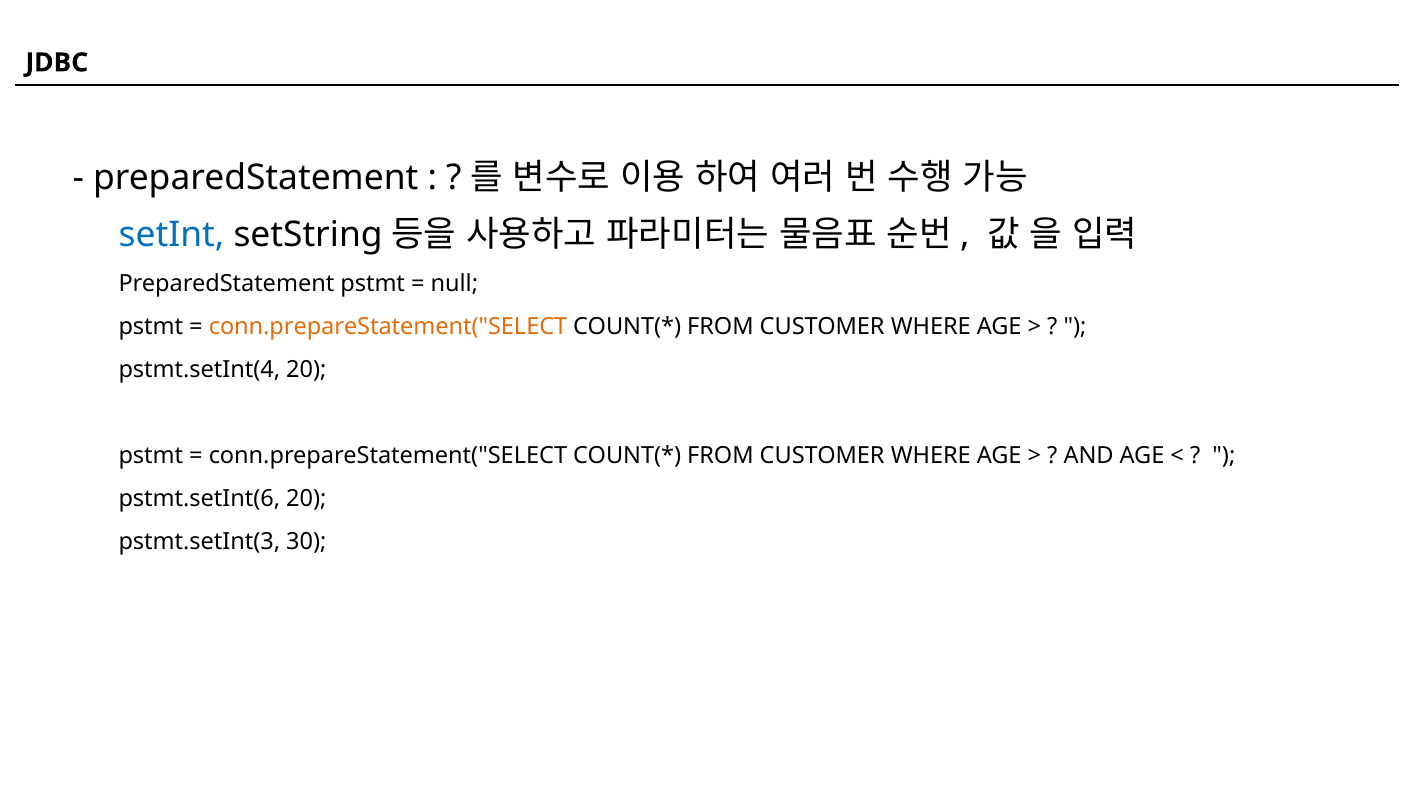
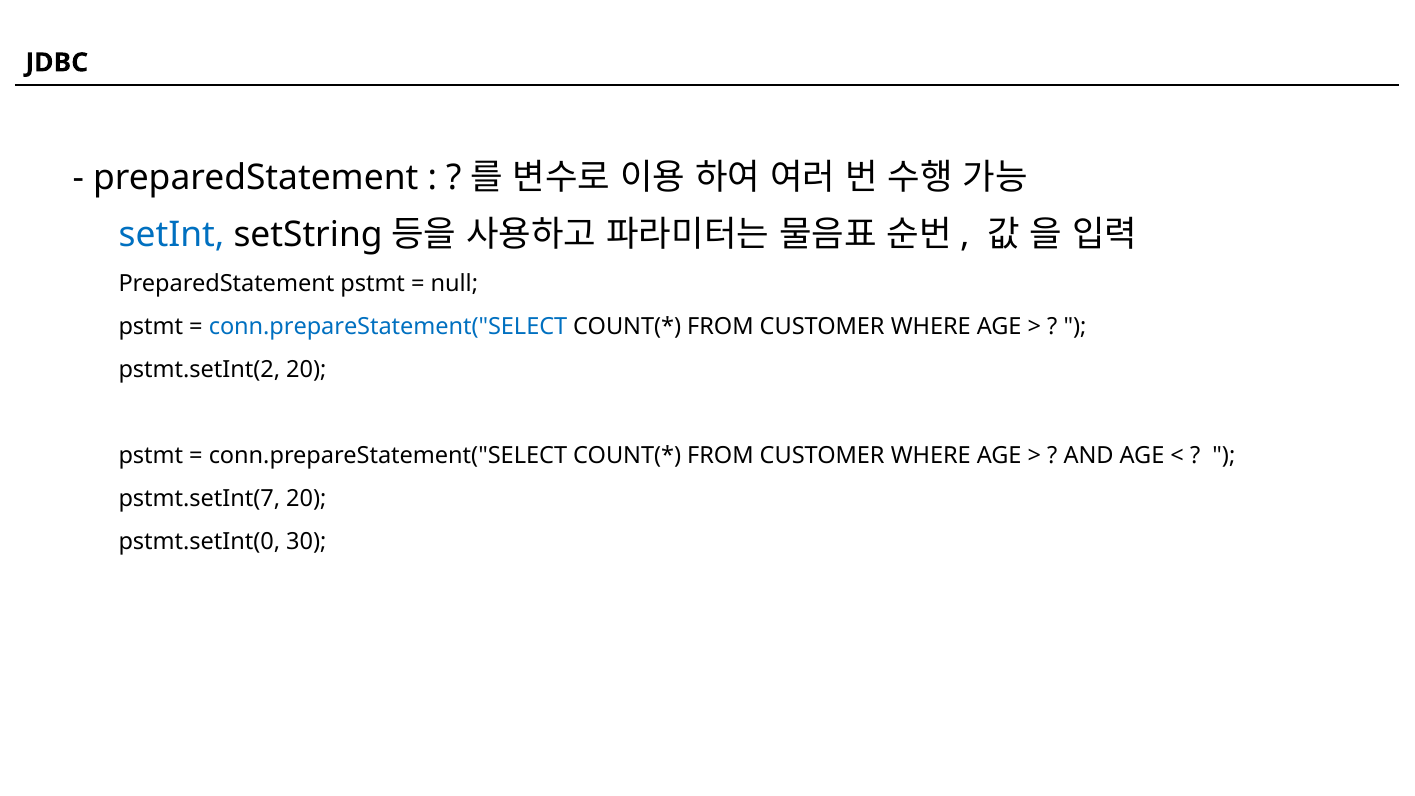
conn.prepareStatement("SELECT at (388, 327) colour: orange -> blue
pstmt.setInt(4: pstmt.setInt(4 -> pstmt.setInt(2
pstmt.setInt(6: pstmt.setInt(6 -> pstmt.setInt(7
pstmt.setInt(3: pstmt.setInt(3 -> pstmt.setInt(0
